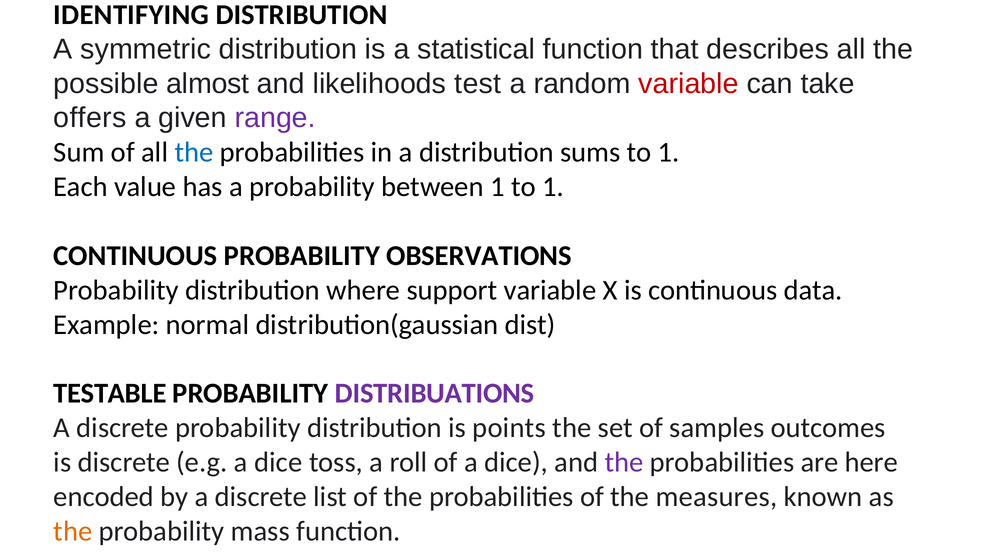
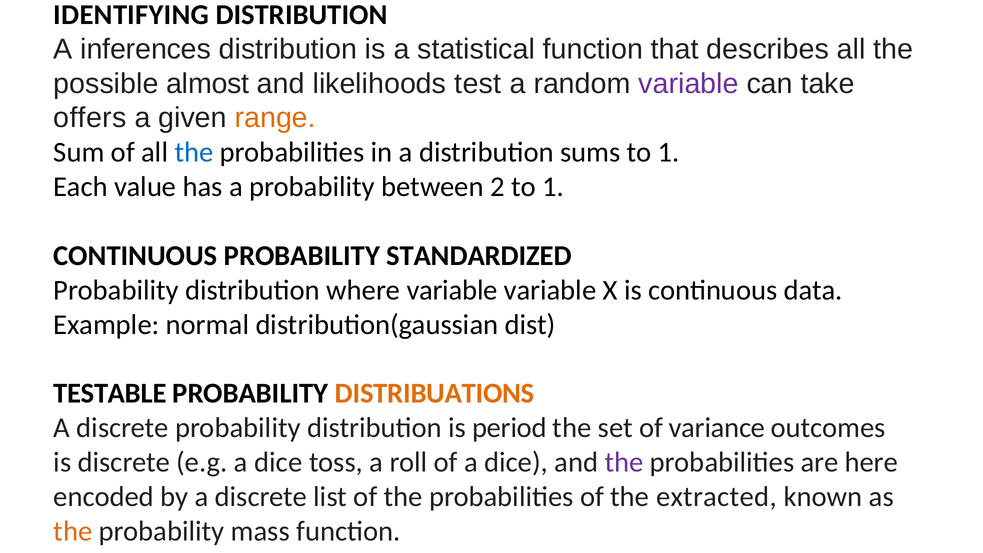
symmetric: symmetric -> inferences
variable at (689, 84) colour: red -> purple
range colour: purple -> orange
between 1: 1 -> 2
OBSERVATIONS: OBSERVATIONS -> STANDARDIZED
where support: support -> variable
DISTRIBUATIONS colour: purple -> orange
points: points -> period
samples: samples -> variance
measures: measures -> extracted
